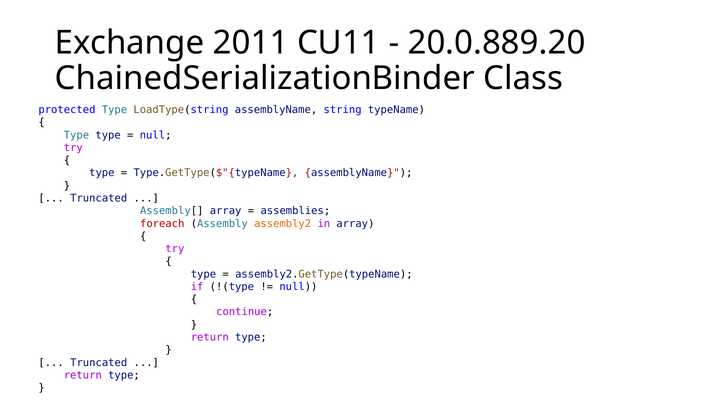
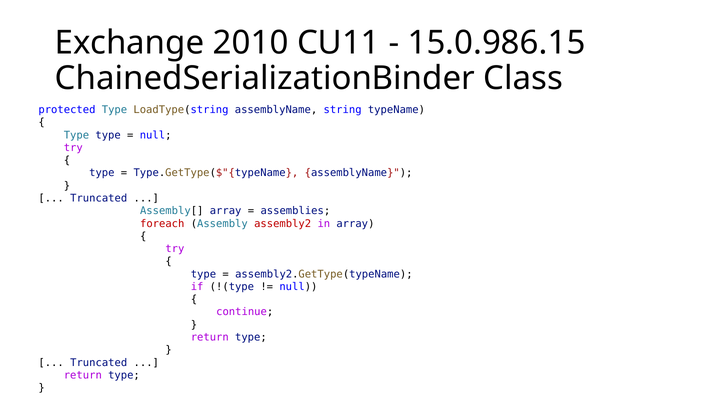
2011: 2011 -> 2010
20.0.889.20: 20.0.889.20 -> 15.0.986.15
assembly2 colour: orange -> red
